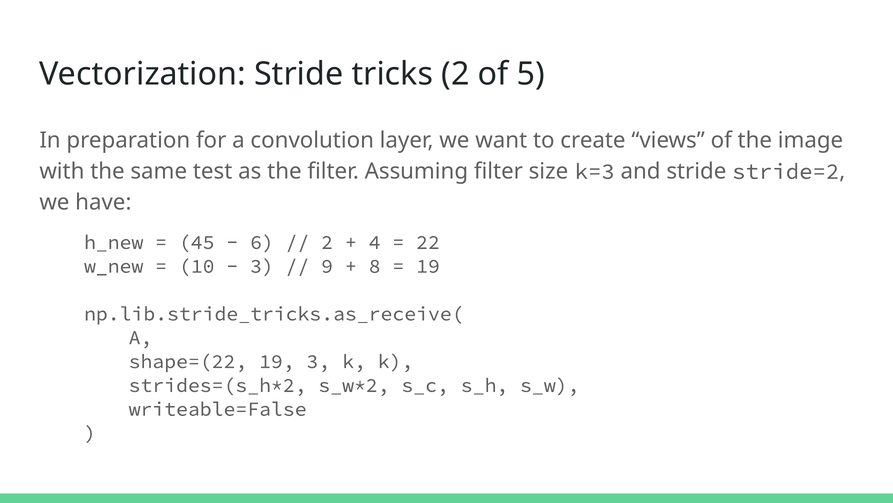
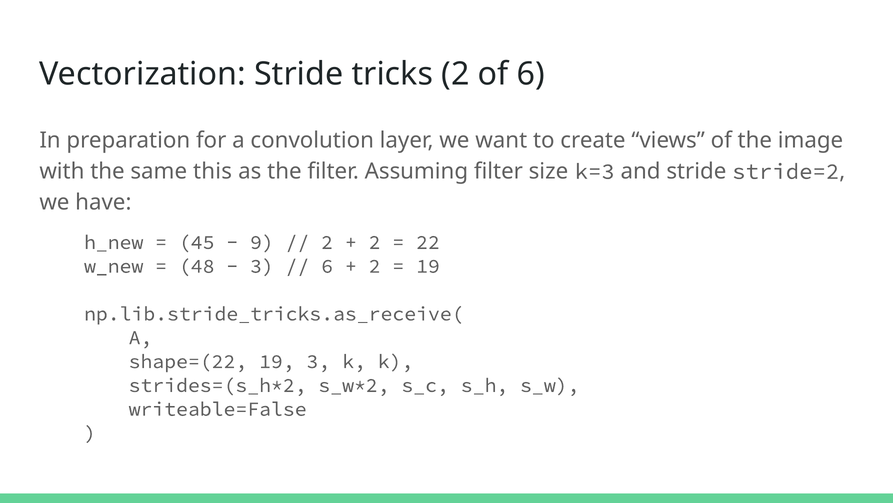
of 5: 5 -> 6
test: test -> this
6: 6 -> 9
4 at (375, 242): 4 -> 2
10: 10 -> 48
9 at (327, 266): 9 -> 6
8 at (375, 266): 8 -> 2
